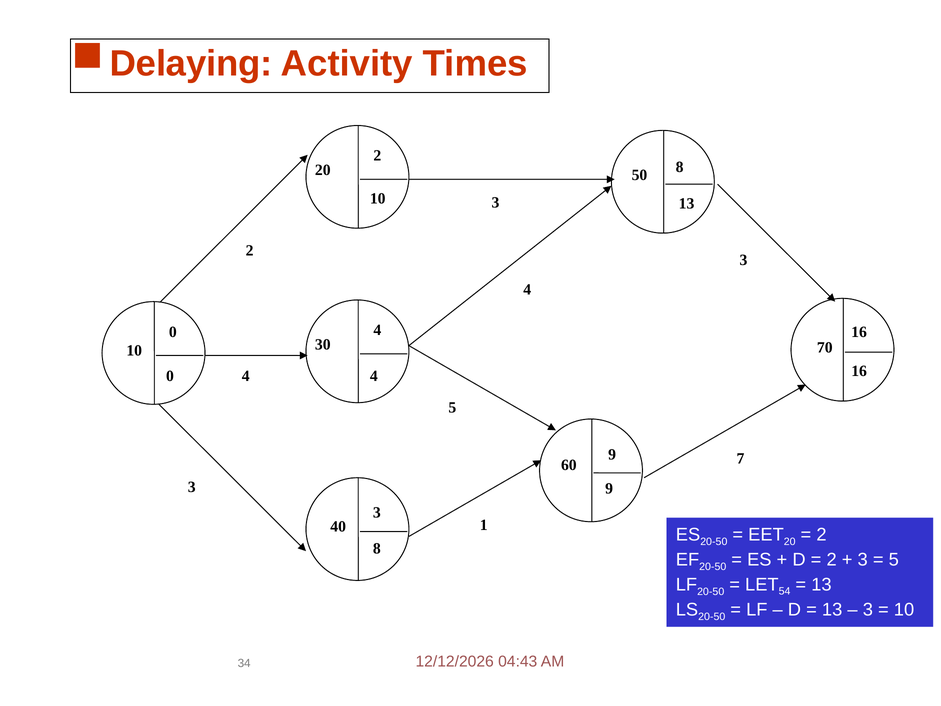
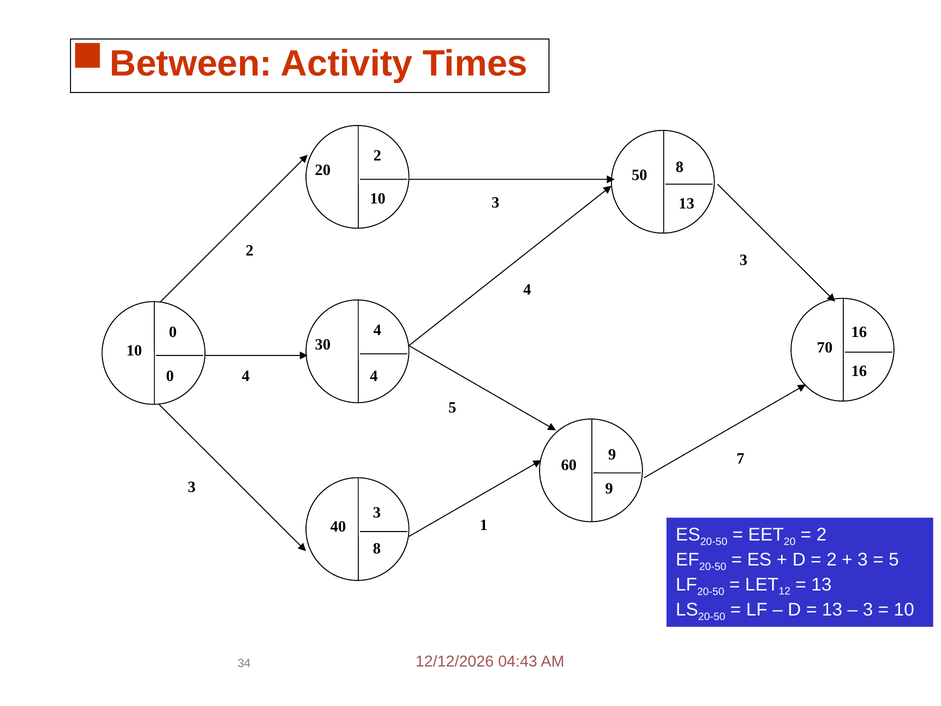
Delaying: Delaying -> Between
54: 54 -> 12
